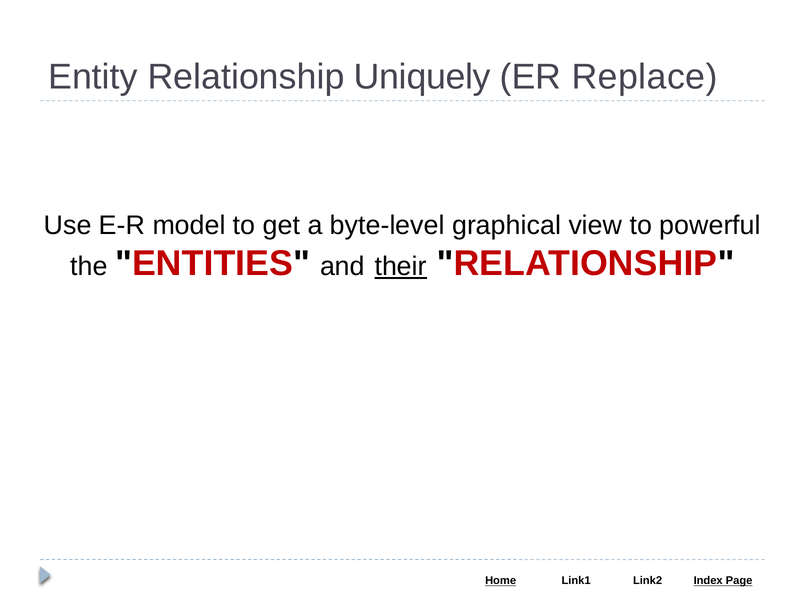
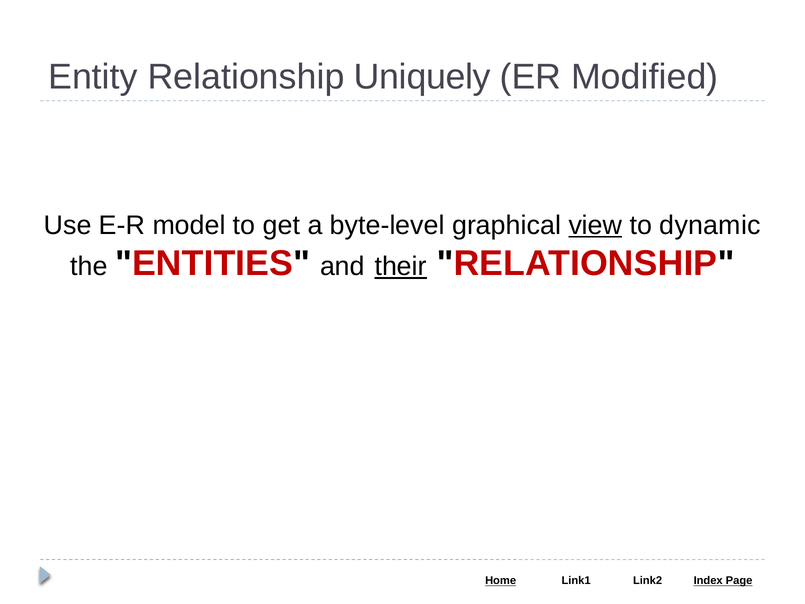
Replace: Replace -> Modified
view underline: none -> present
powerful: powerful -> dynamic
